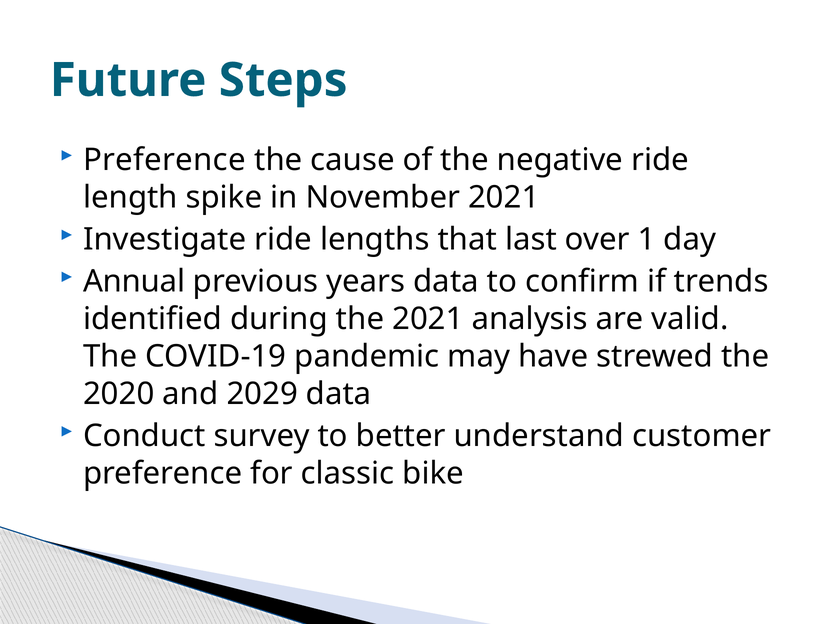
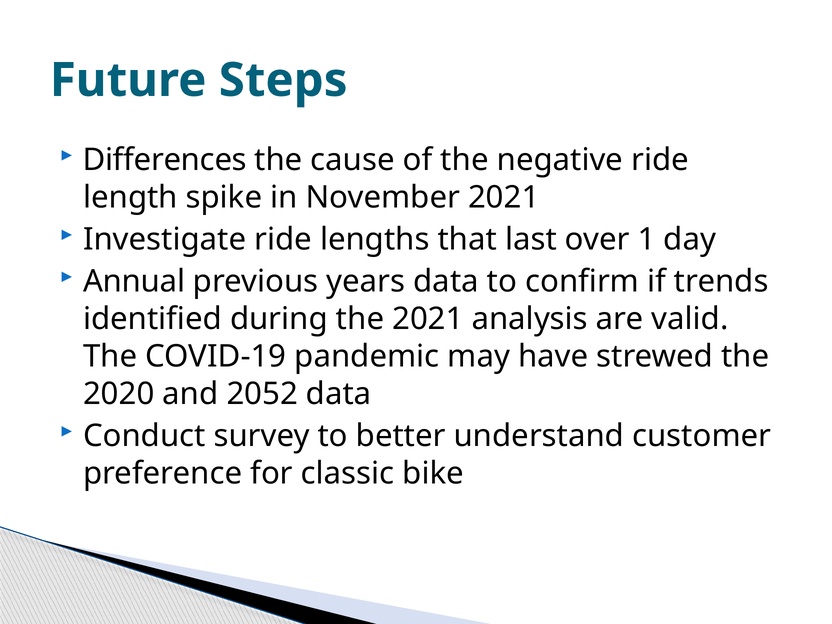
Preference at (164, 160): Preference -> Differences
2029: 2029 -> 2052
